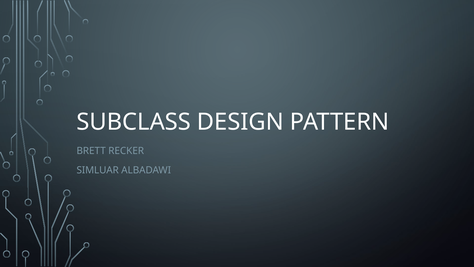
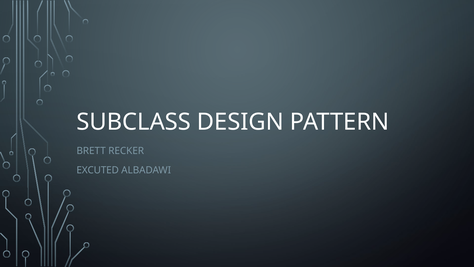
SIMLUAR: SIMLUAR -> EXCUTED
